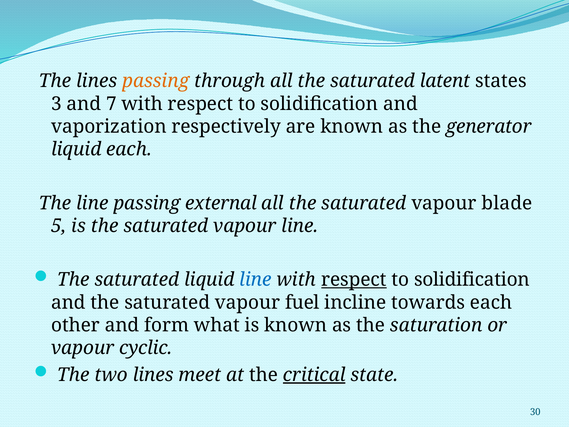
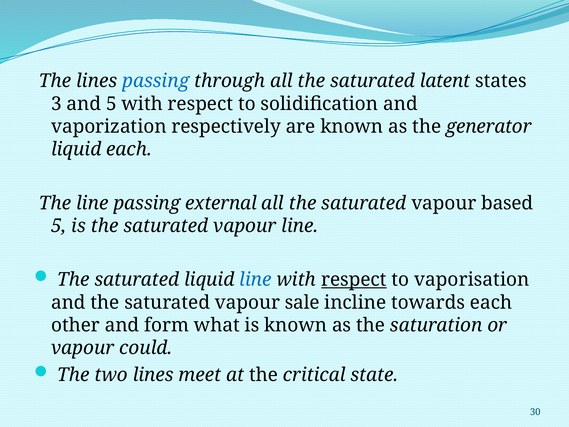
passing at (156, 81) colour: orange -> blue
and 7: 7 -> 5
blade: blade -> based
solidification at (472, 279): solidification -> vaporisation
fuel: fuel -> sale
cyclic: cyclic -> could
critical underline: present -> none
